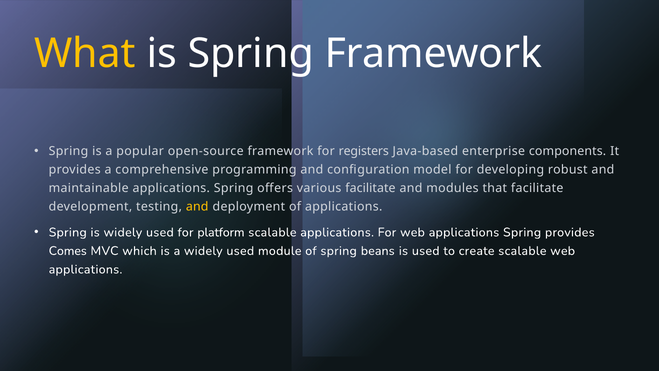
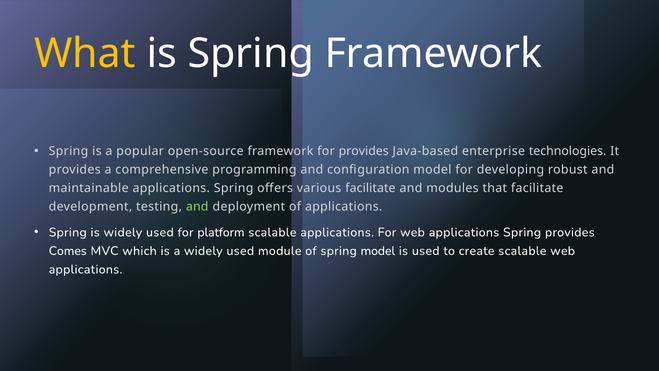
for registers: registers -> provides
components: components -> technologies
and at (197, 207) colour: yellow -> light green
spring beans: beans -> model
